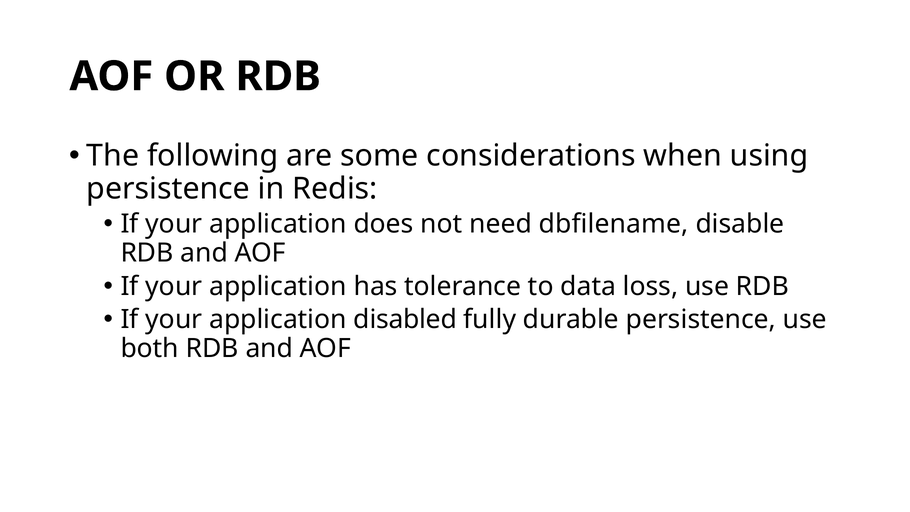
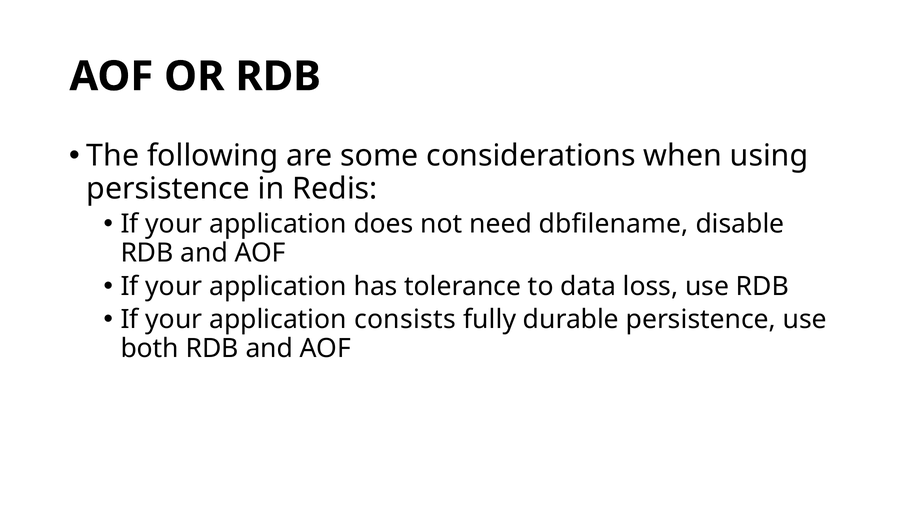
disabled: disabled -> consists
